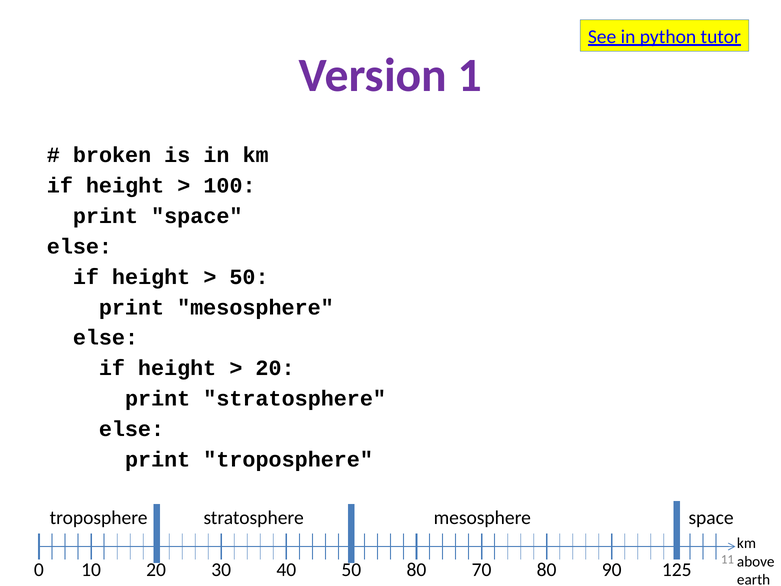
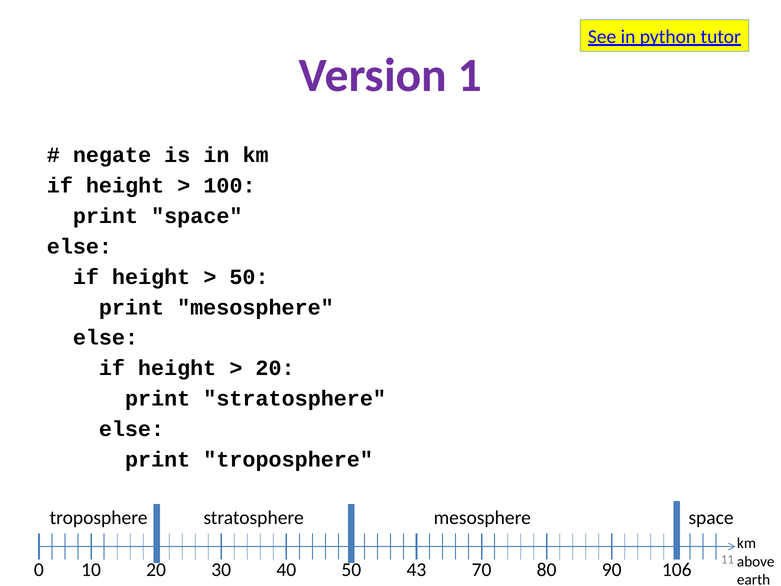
broken: broken -> negate
80 at (416, 570): 80 -> 43
125: 125 -> 106
